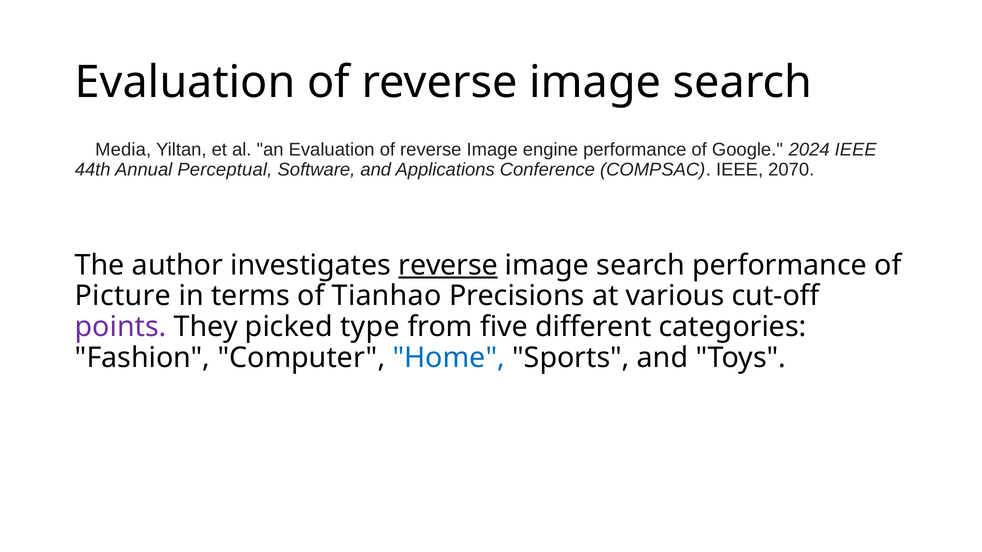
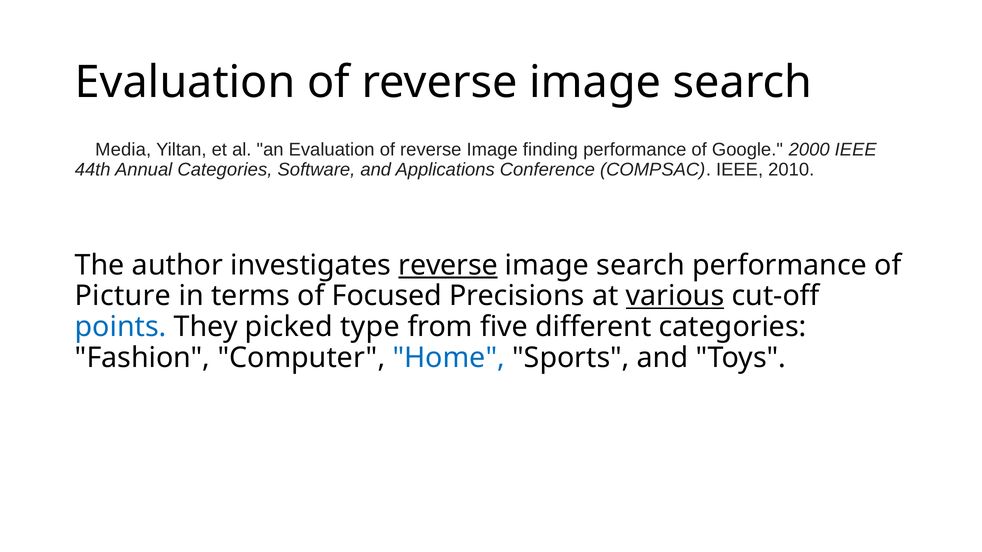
engine: engine -> finding
2024: 2024 -> 2000
Annual Perceptual: Perceptual -> Categories
2070: 2070 -> 2010
Tianhao: Tianhao -> Focused
various underline: none -> present
points colour: purple -> blue
